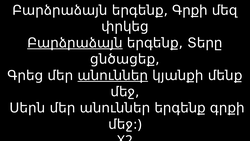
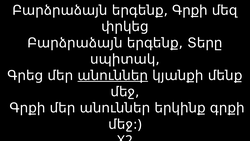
Բարձրաձայն at (75, 43) underline: present -> none
ցնծացեք: ցնծացեք -> սպիտակ
Սերն at (27, 108): Սերն -> Գրքի
անուններ երգենք: երգենք -> երկինք
